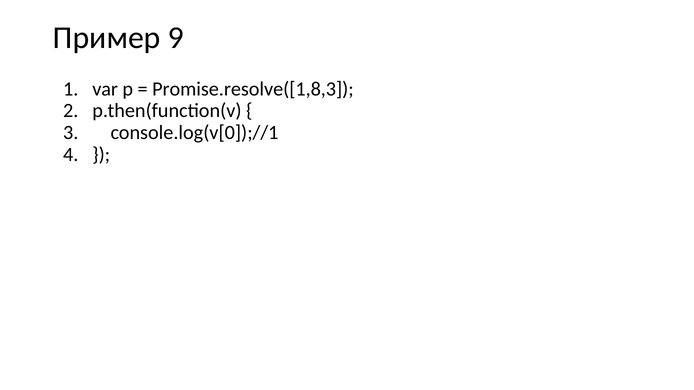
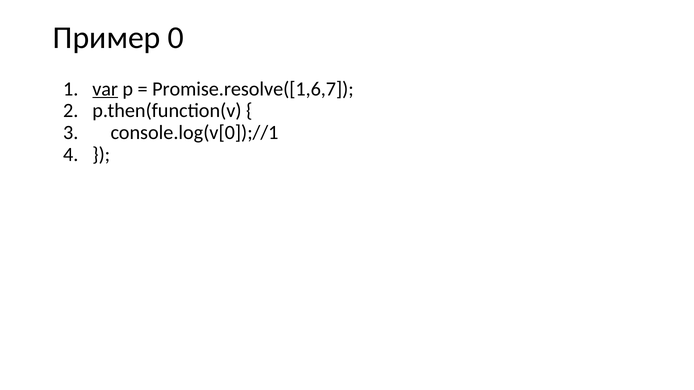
9: 9 -> 0
var underline: none -> present
Promise.resolve([1,8,3: Promise.resolve([1,8,3 -> Promise.resolve([1,6,7
